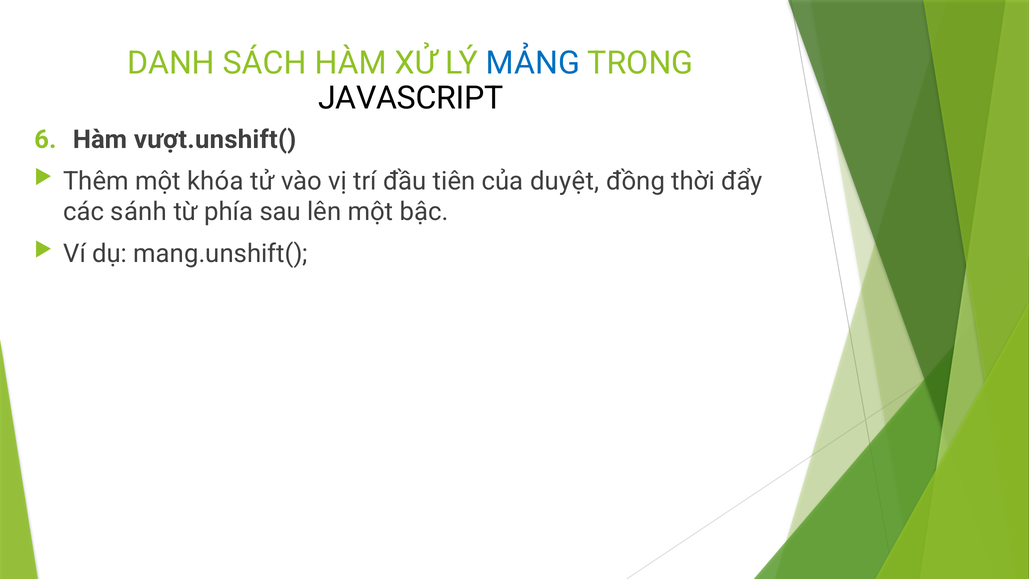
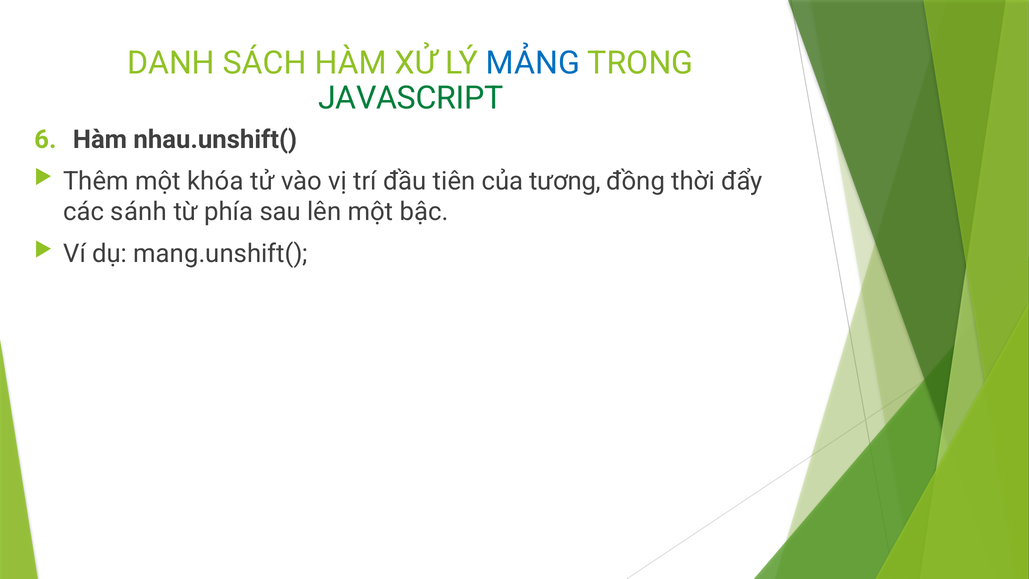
JAVASCRIPT colour: black -> green
vượt.unshift(: vượt.unshift( -> nhau.unshift(
duyệt: duyệt -> tương
